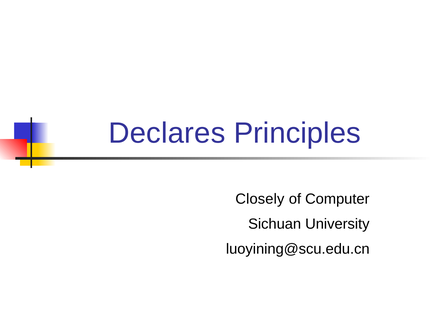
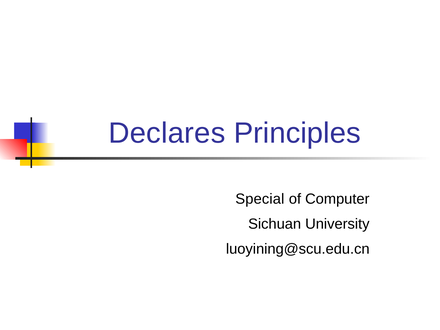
Closely: Closely -> Special
